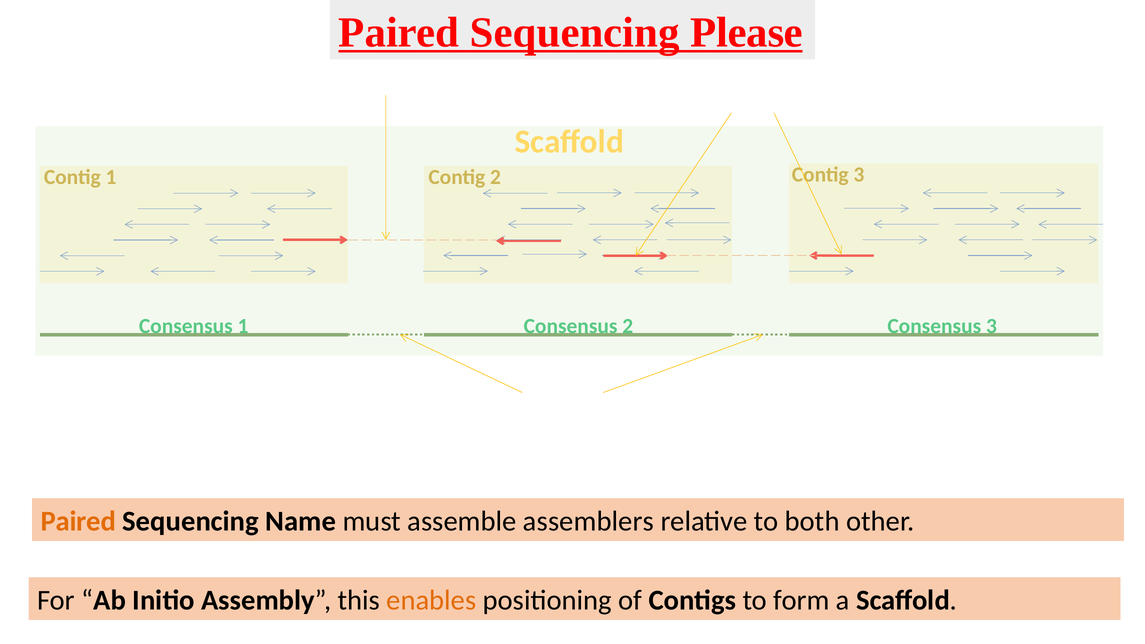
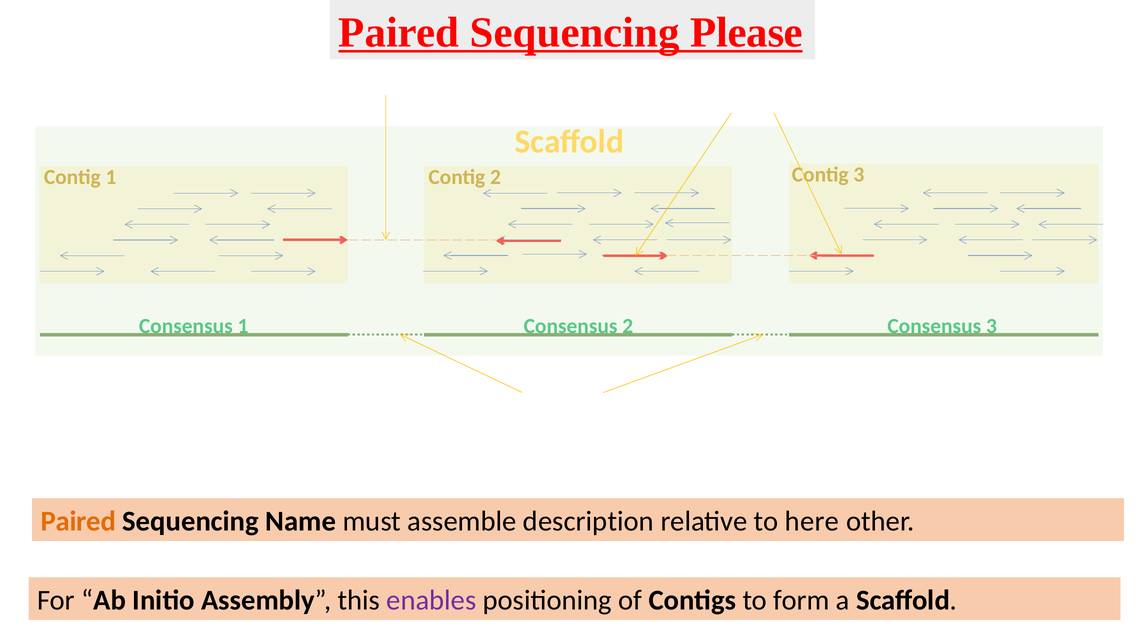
assemblers: assemblers -> description
both: both -> here
enables colour: orange -> purple
